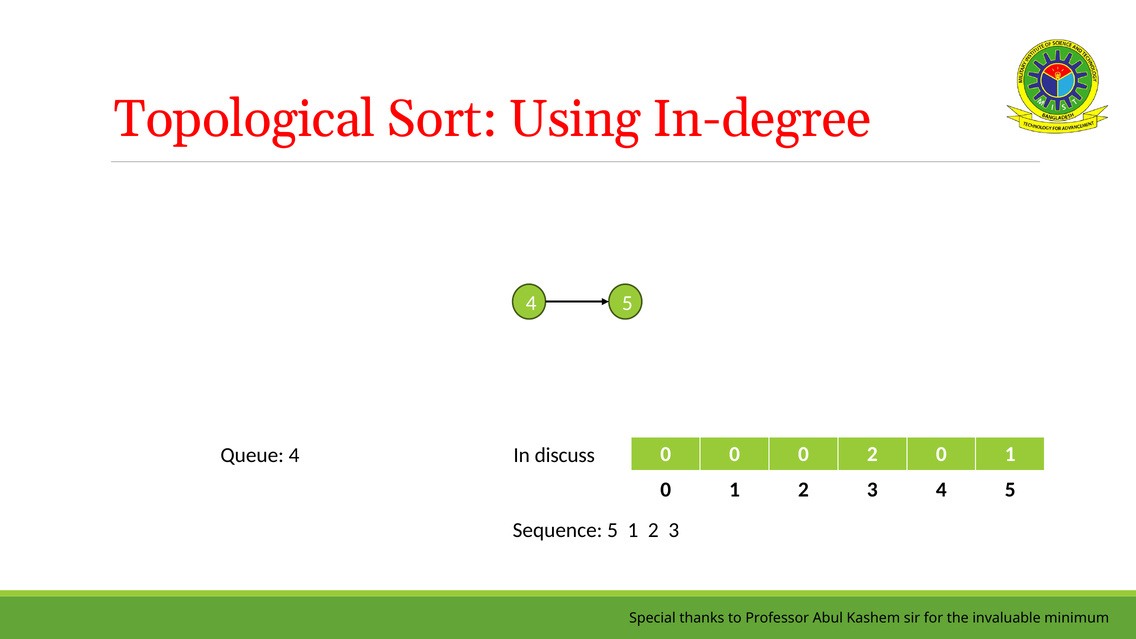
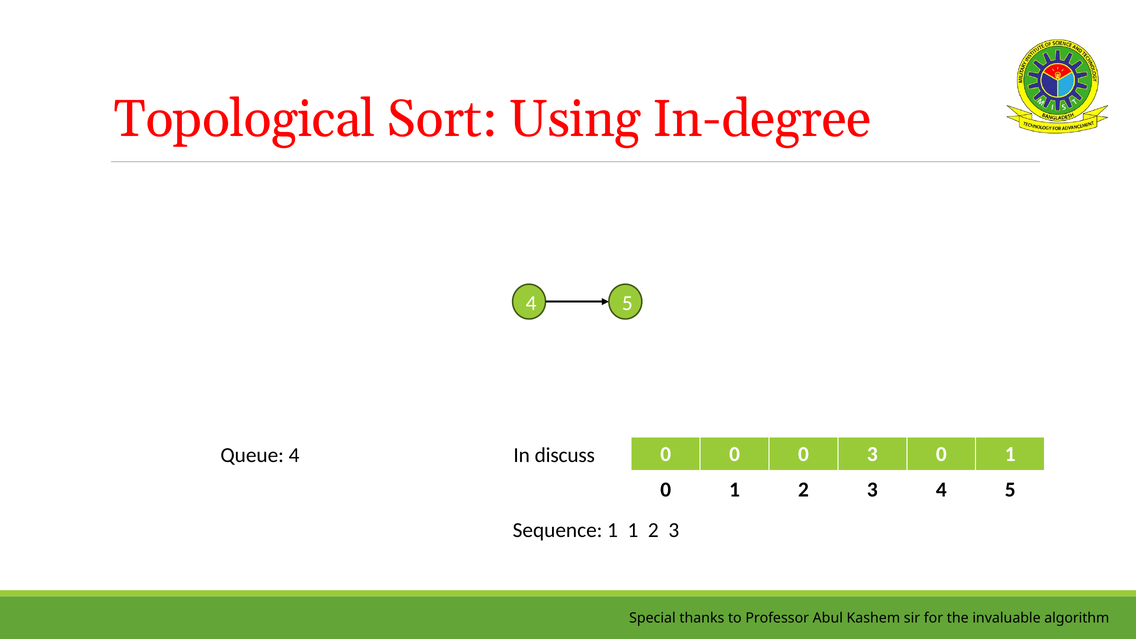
0 2: 2 -> 3
Sequence 5: 5 -> 1
minimum: minimum -> algorithm
